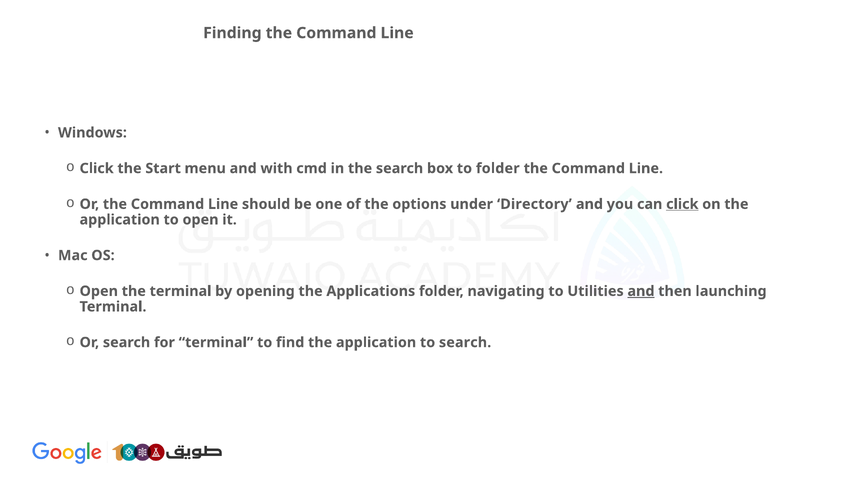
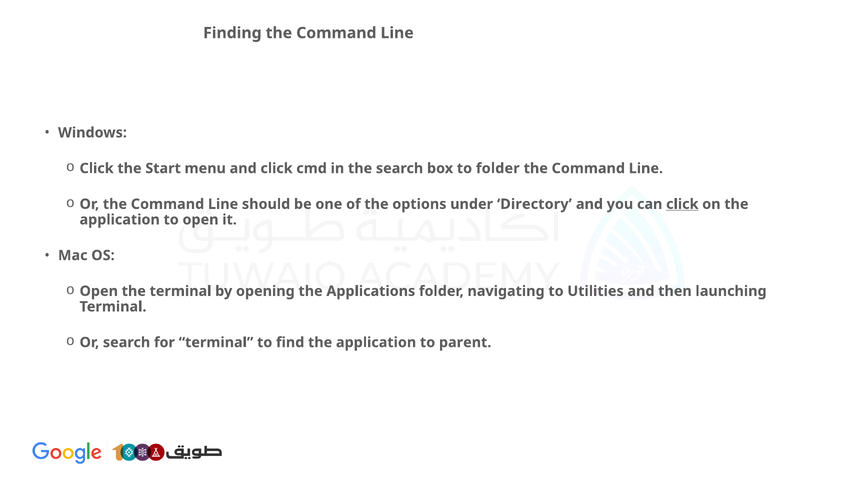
and with: with -> click
and at (641, 291) underline: present -> none
to search: search -> parent
